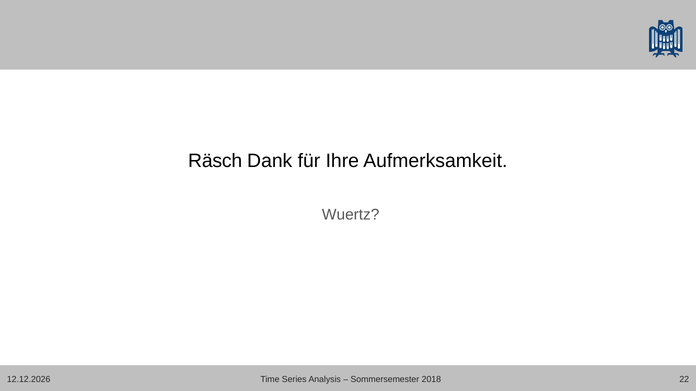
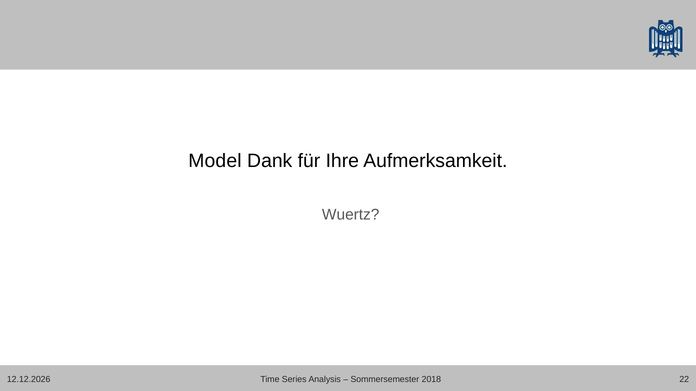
Räsch: Räsch -> Model
